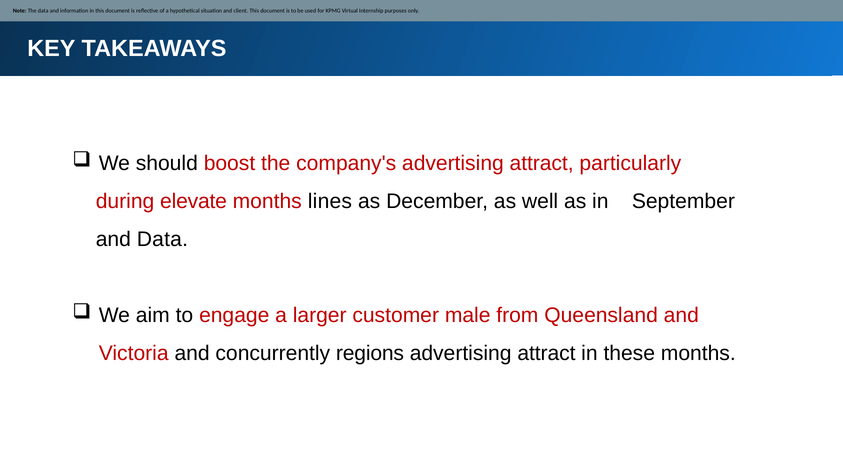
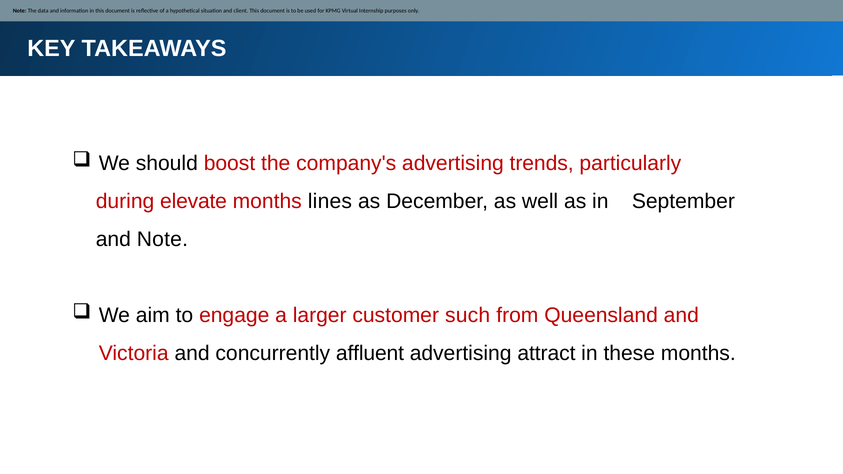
company's advertising attract: attract -> trends
and Data: Data -> Note
male: male -> such
regions: regions -> affluent
